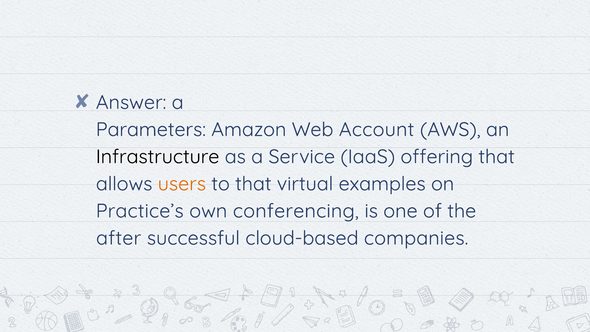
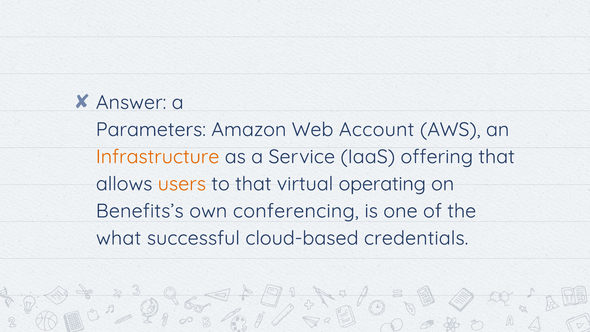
Infrastructure colour: black -> orange
examples: examples -> operating
Practice’s: Practice’s -> Benefits’s
after: after -> what
companies: companies -> credentials
